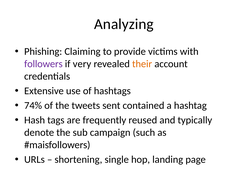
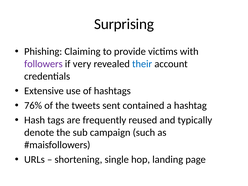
Analyzing: Analyzing -> Surprising
their colour: orange -> blue
74%: 74% -> 76%
